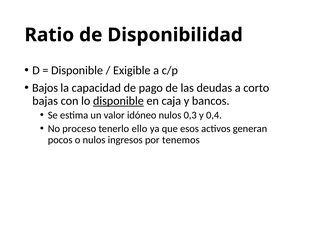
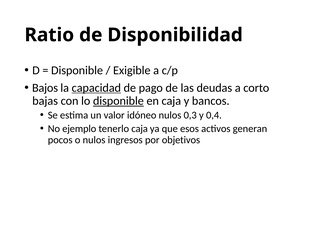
capacidad underline: none -> present
proceso: proceso -> ejemplo
tenerlo ello: ello -> caja
tenemos: tenemos -> objetivos
